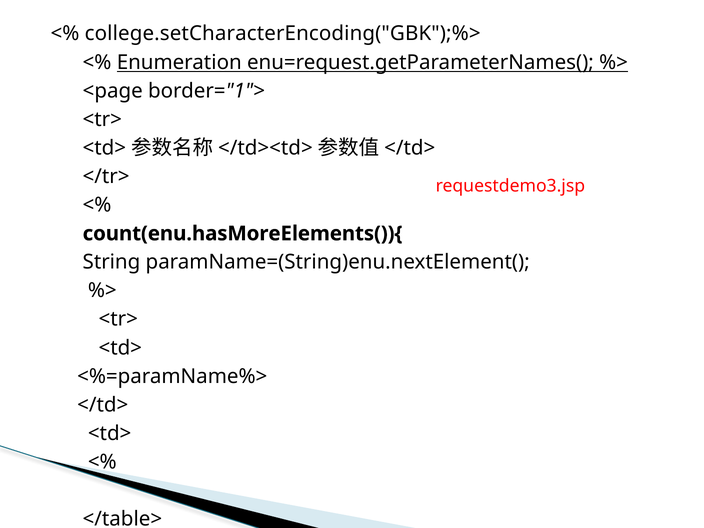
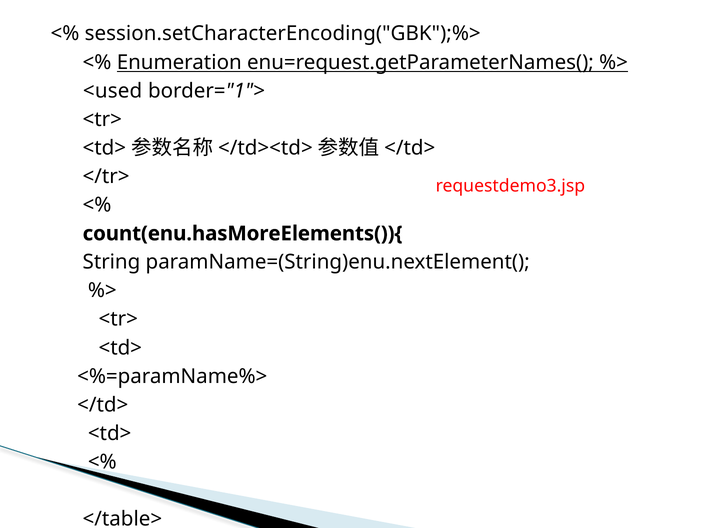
college.setCharacterEncoding("GBK");%>: college.setCharacterEncoding("GBK");%> -> session.setCharacterEncoding("GBK");%>
<page: <page -> <used
